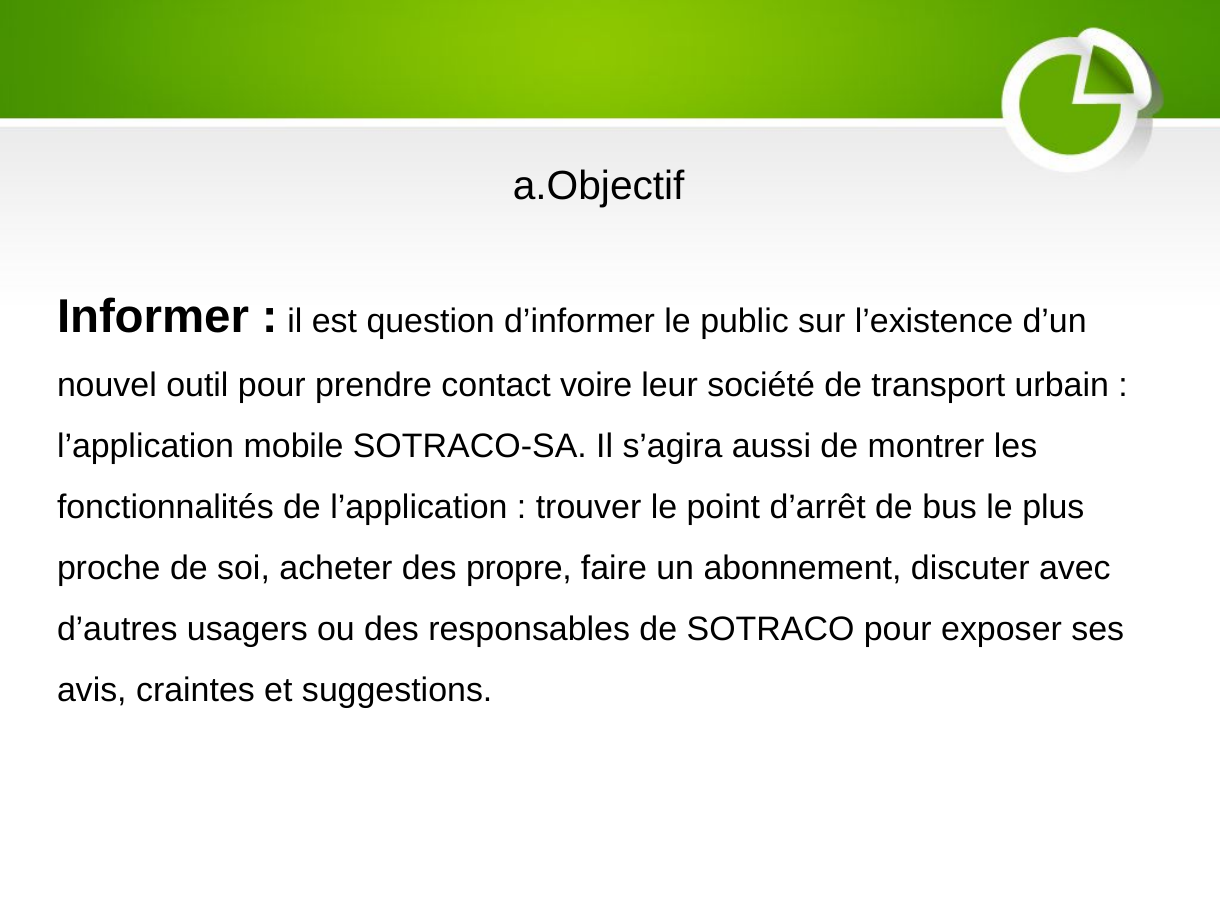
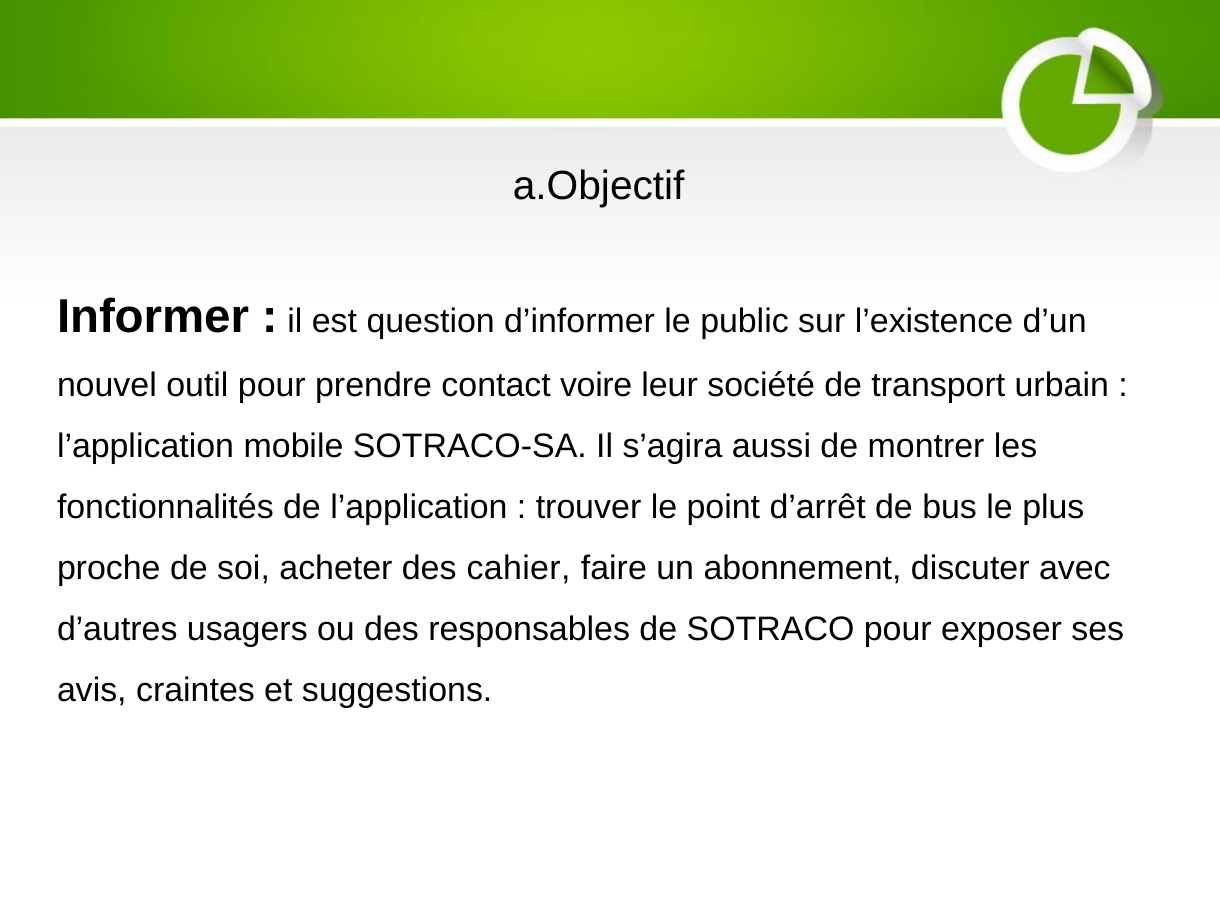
propre: propre -> cahier
